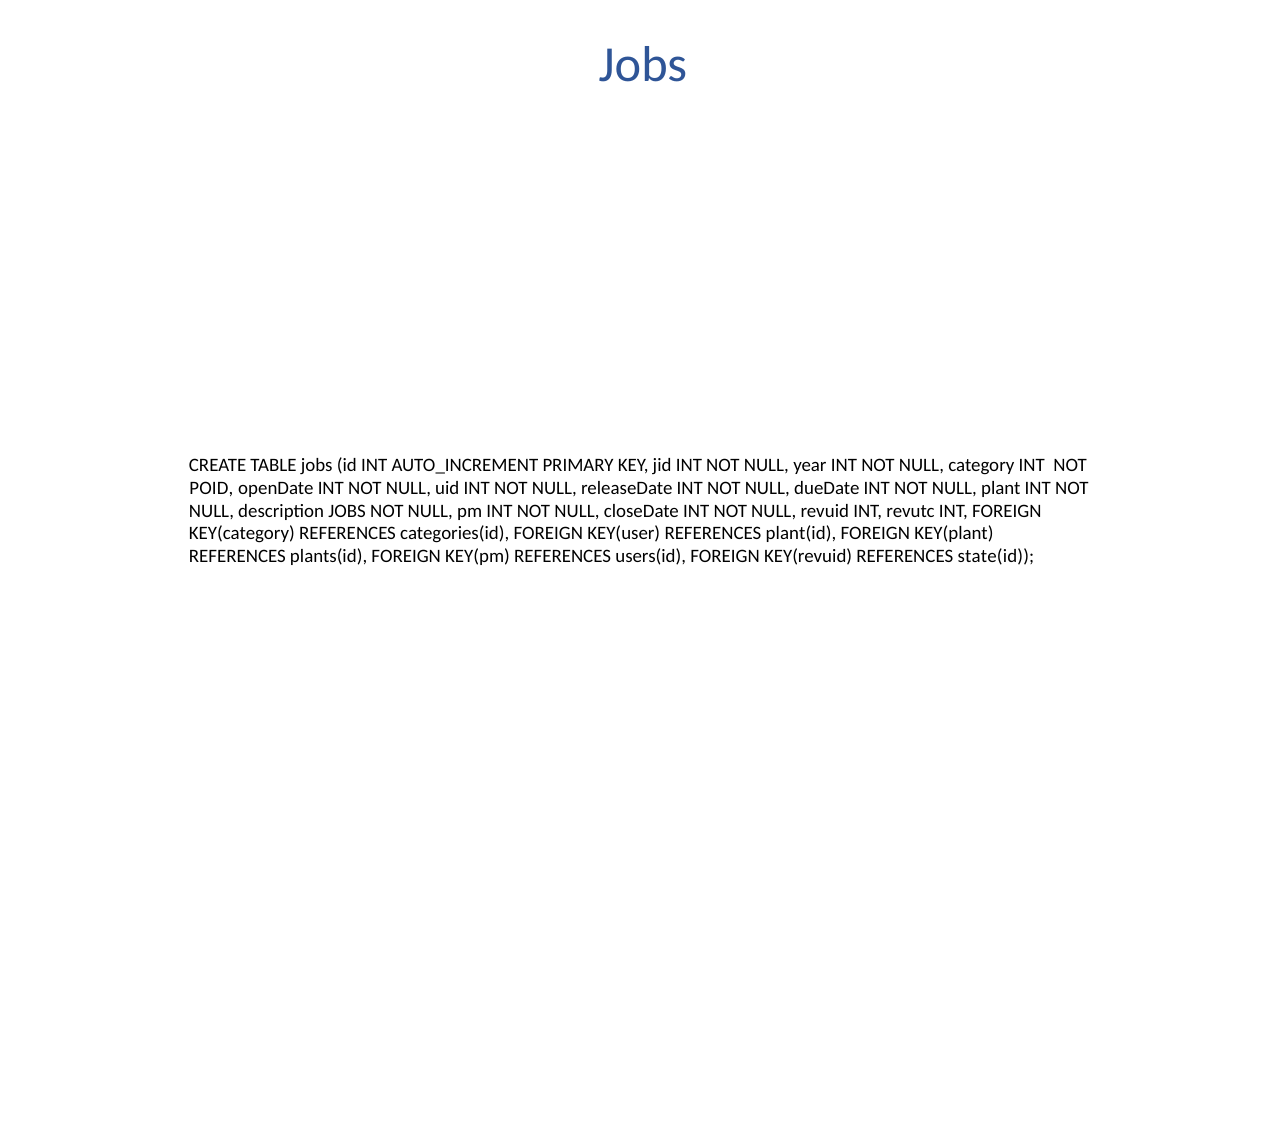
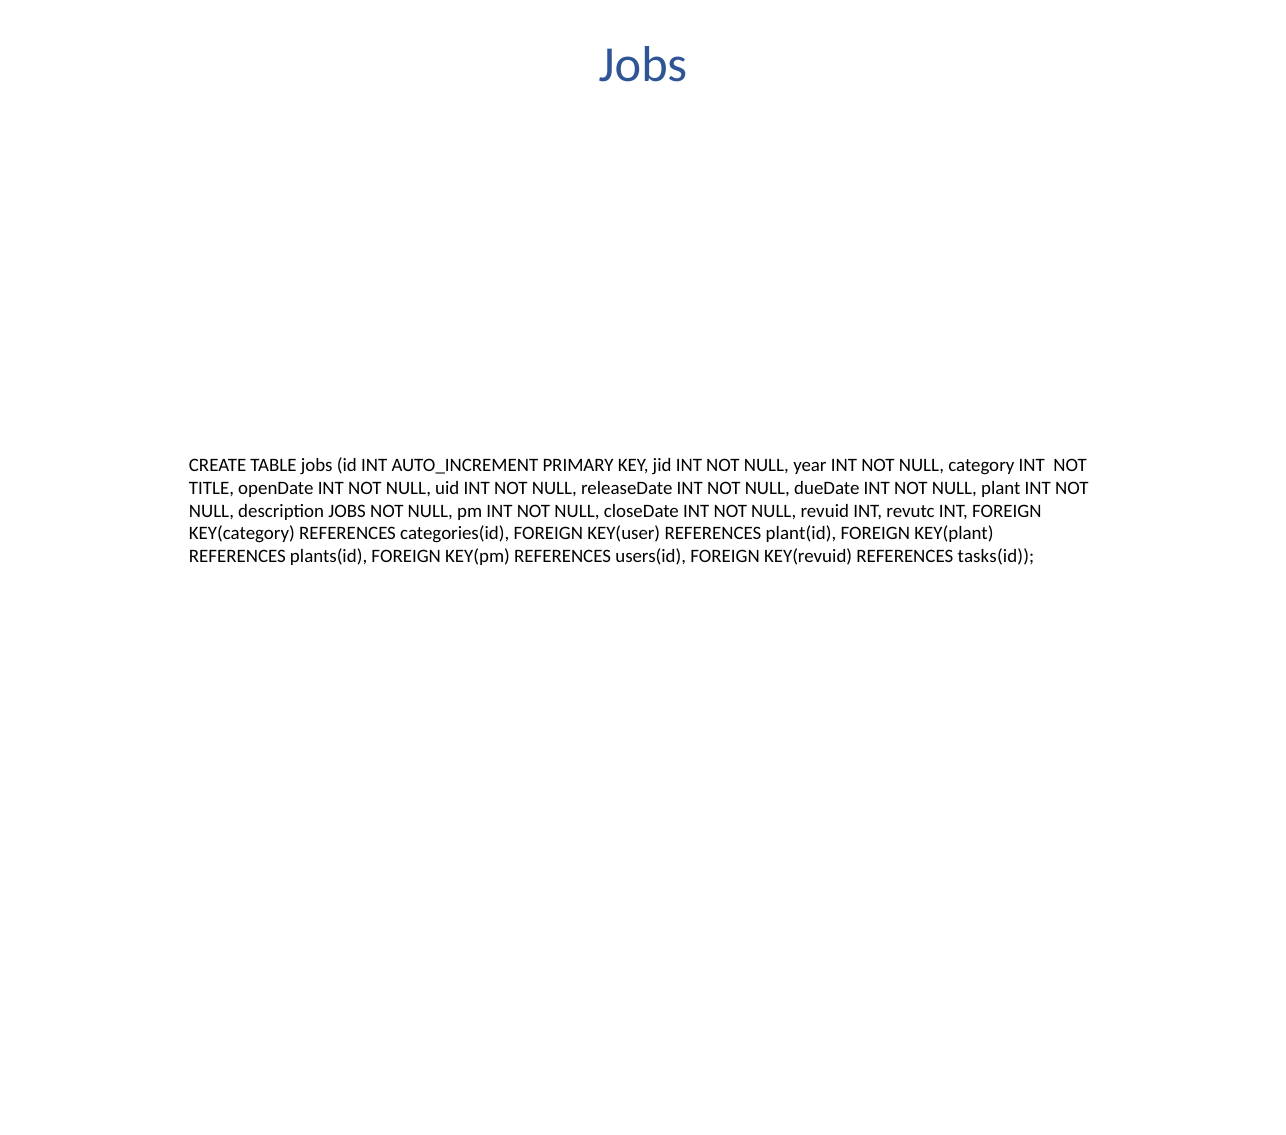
POID: POID -> TITLE
state(id: state(id -> tasks(id
